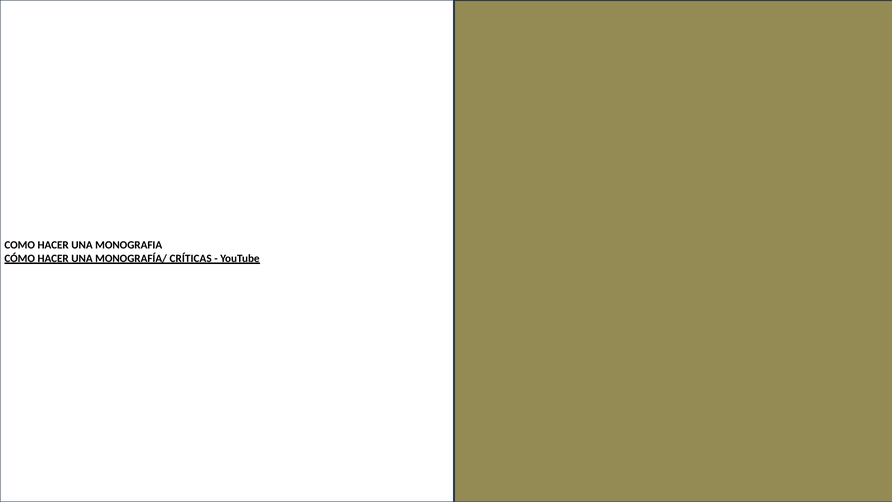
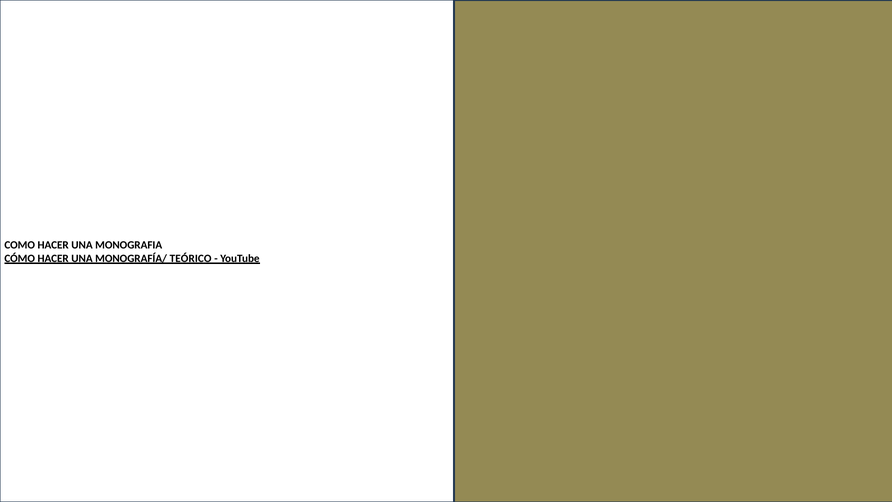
CRÍTICAS: CRÍTICAS -> TEÓRICO
